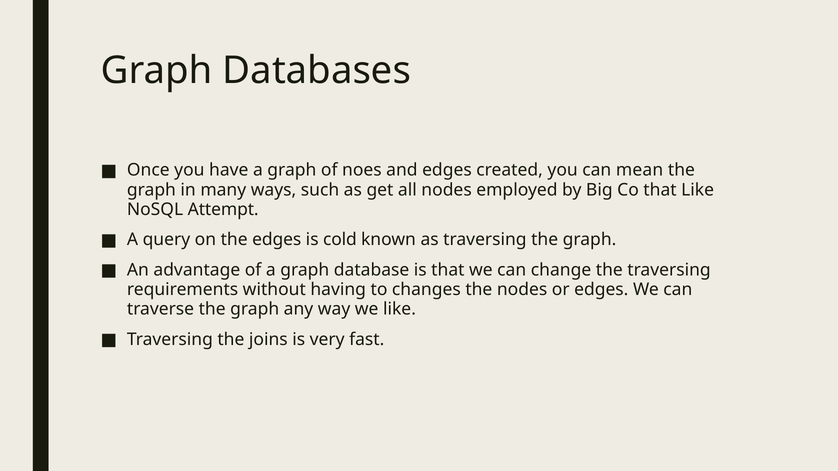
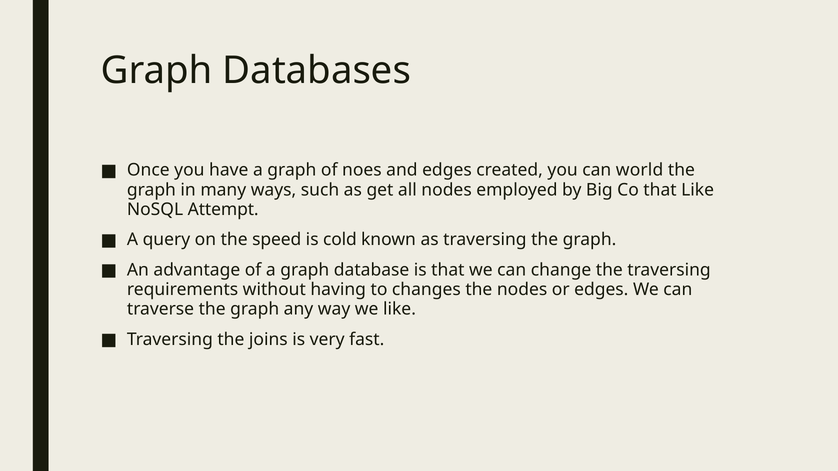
mean: mean -> world
the edges: edges -> speed
